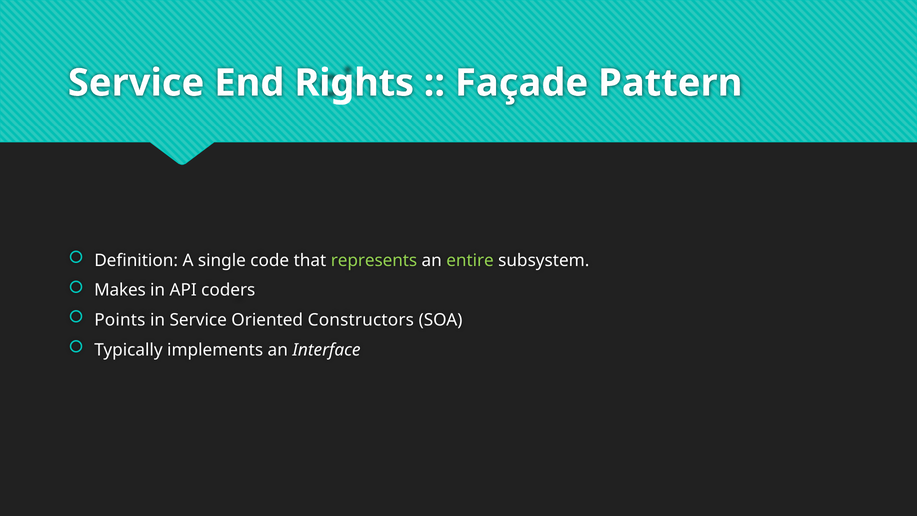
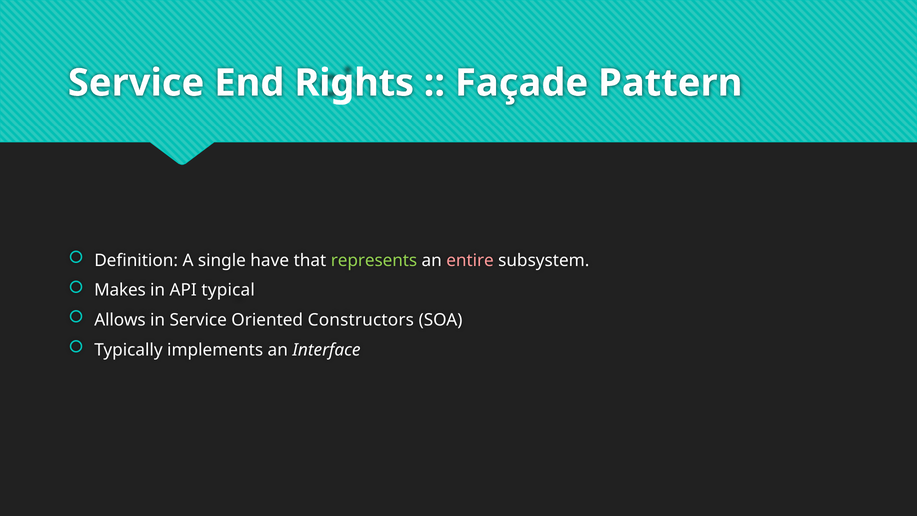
code: code -> have
entire colour: light green -> pink
coders: coders -> typical
Points: Points -> Allows
